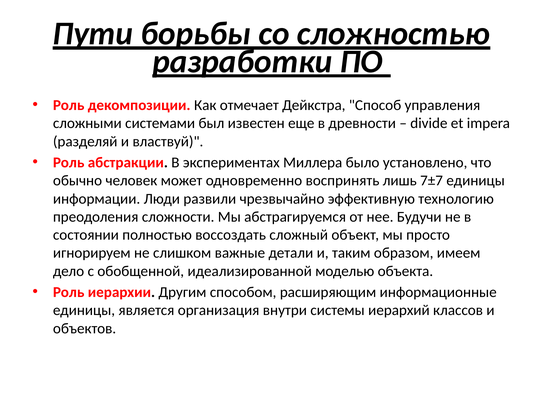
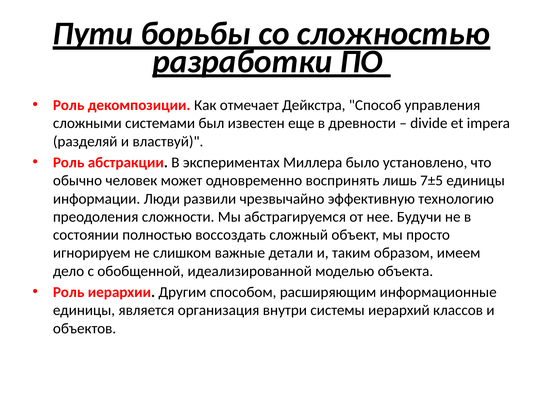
7±7: 7±7 -> 7±5
